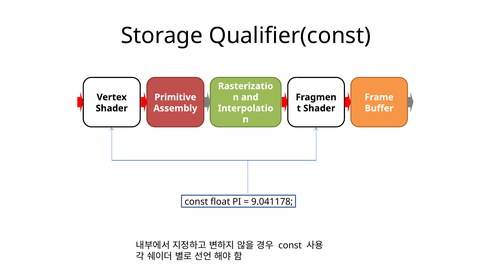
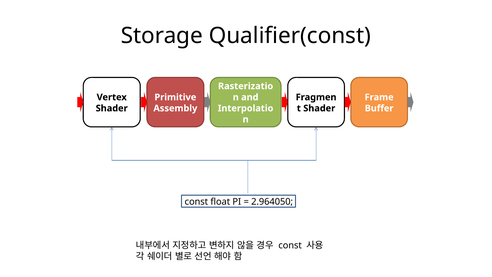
9.041178: 9.041178 -> 2.964050
